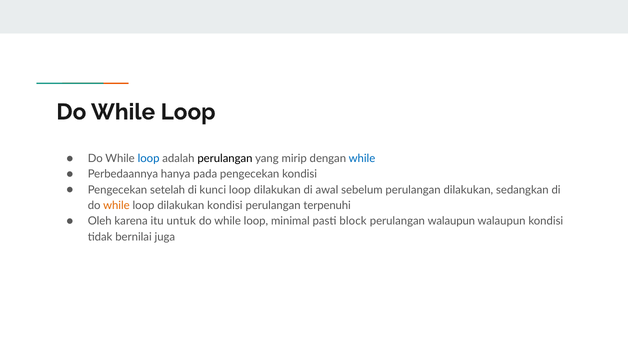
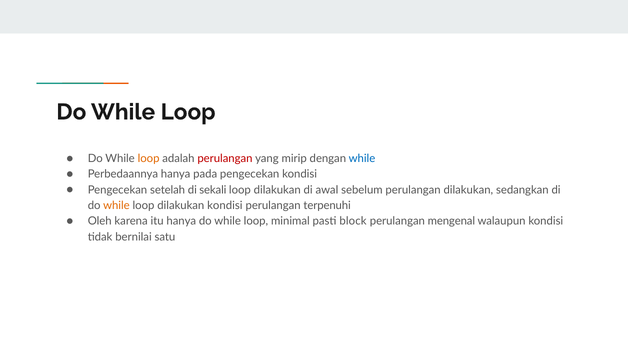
loop at (149, 159) colour: blue -> orange
perulangan at (225, 159) colour: black -> red
kunci: kunci -> sekali
itu untuk: untuk -> hanya
perulangan walaupun: walaupun -> mengenal
juga: juga -> satu
